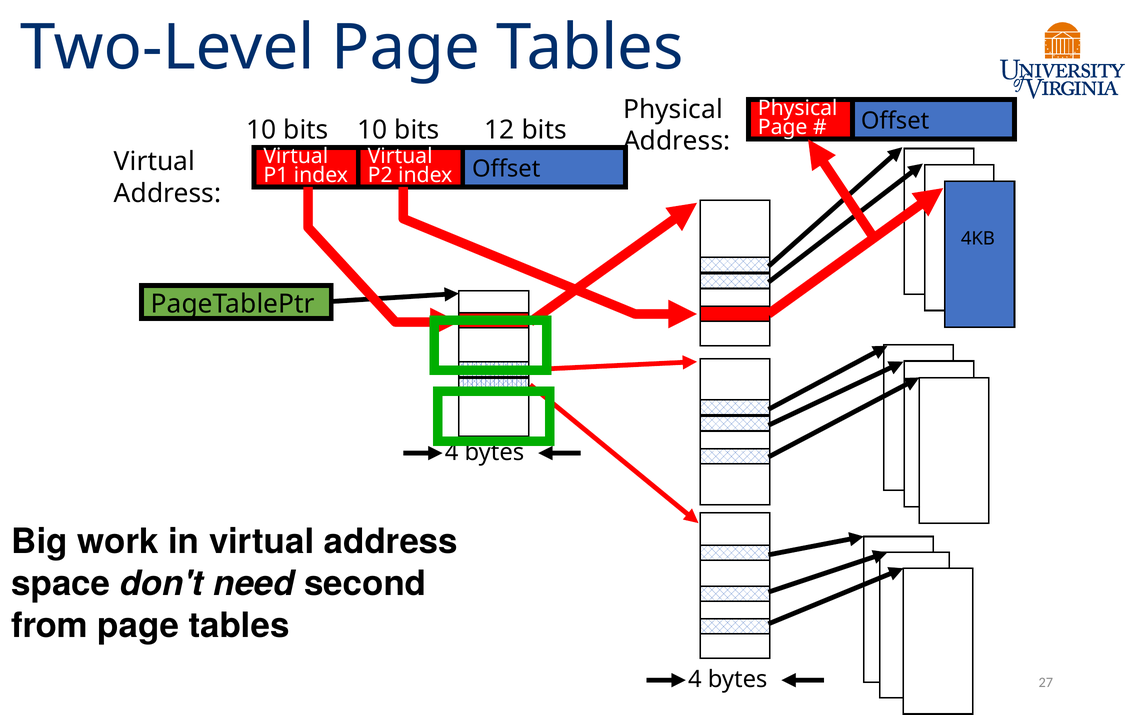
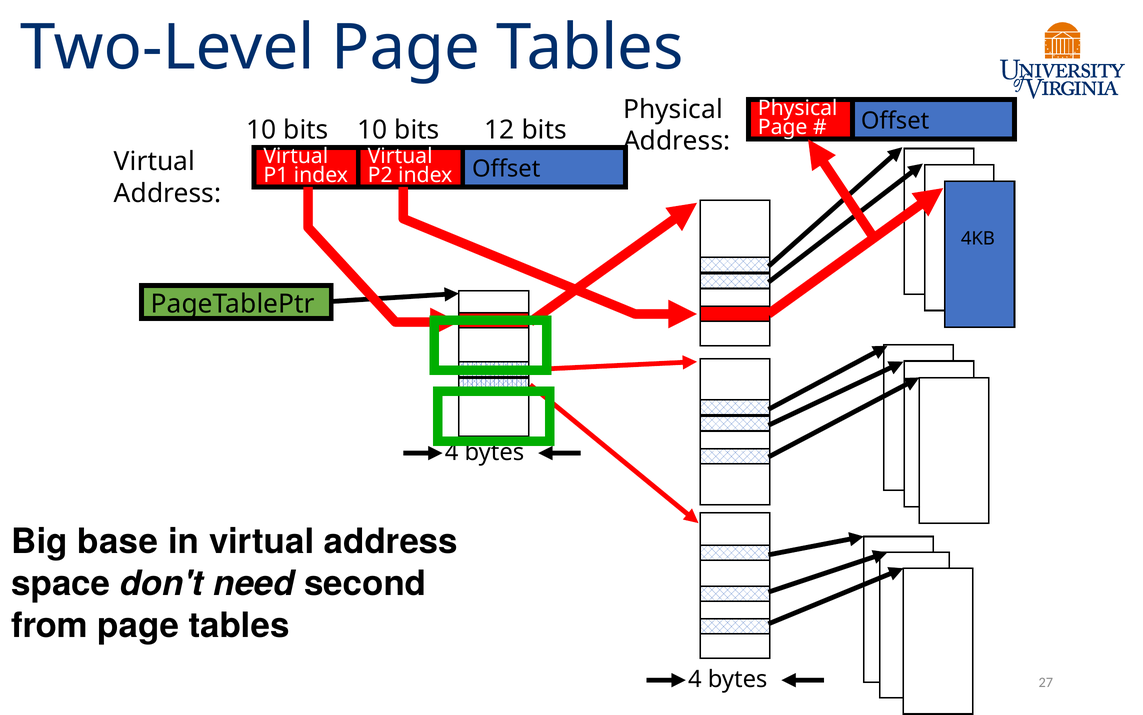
work: work -> base
